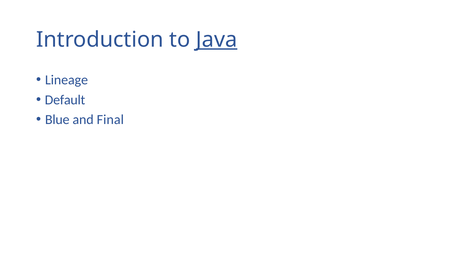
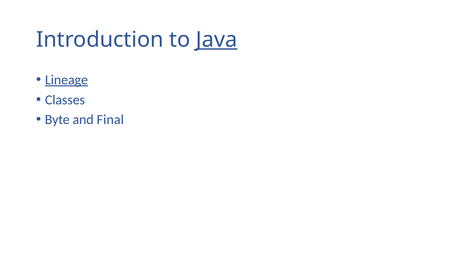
Lineage underline: none -> present
Default: Default -> Classes
Blue: Blue -> Byte
